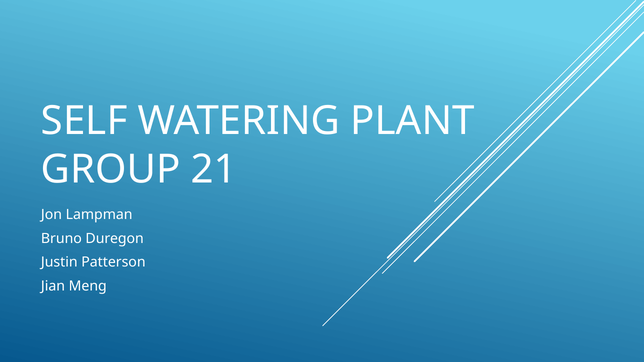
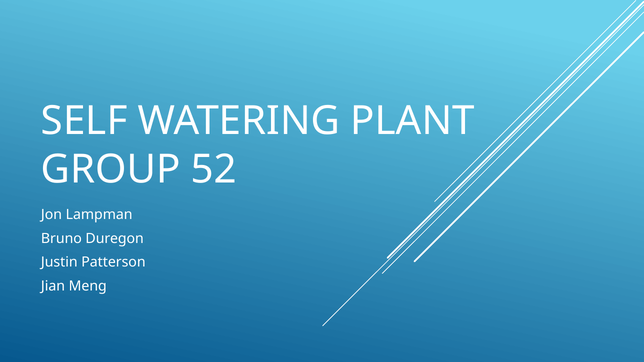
21: 21 -> 52
